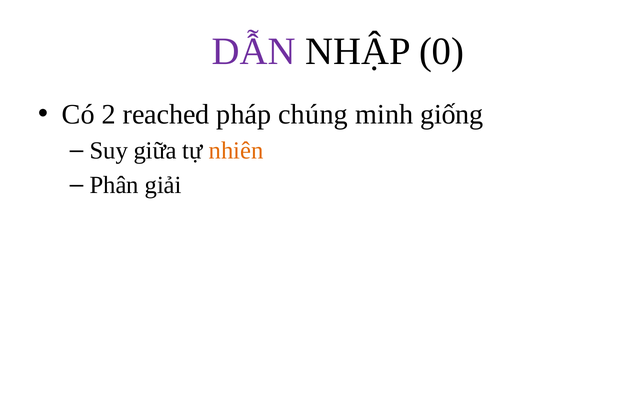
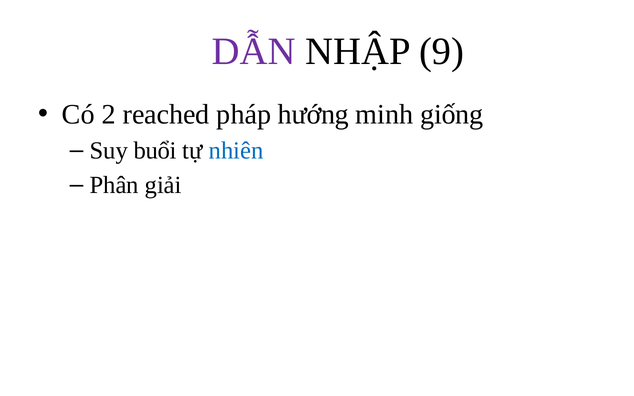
0: 0 -> 9
chúng: chúng -> hướng
giữa: giữa -> buổi
nhiên colour: orange -> blue
